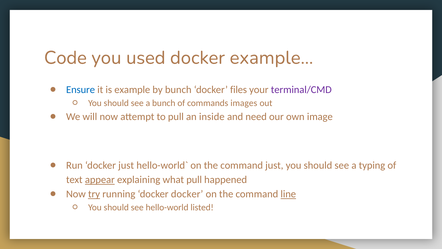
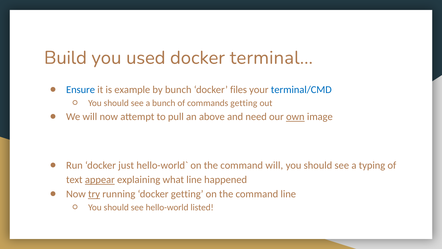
Code: Code -> Build
docker example: example -> terminal
terminal/CMD colour: purple -> blue
commands images: images -> getting
inside: inside -> above
own underline: none -> present
command just: just -> will
what pull: pull -> line
docker docker: docker -> getting
line at (288, 194) underline: present -> none
